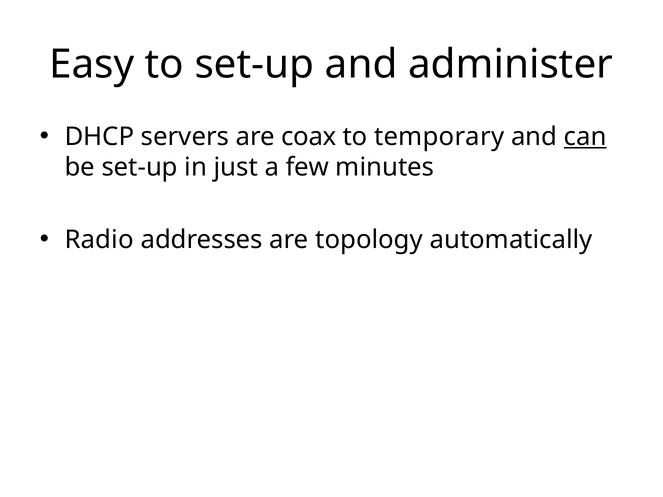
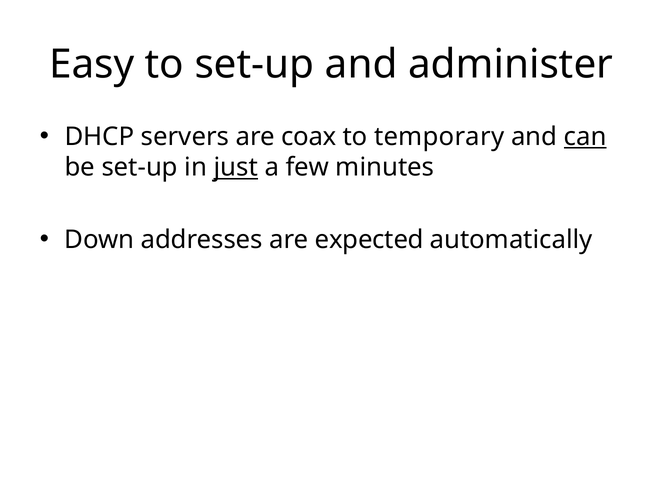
just underline: none -> present
Radio: Radio -> Down
topology: topology -> expected
